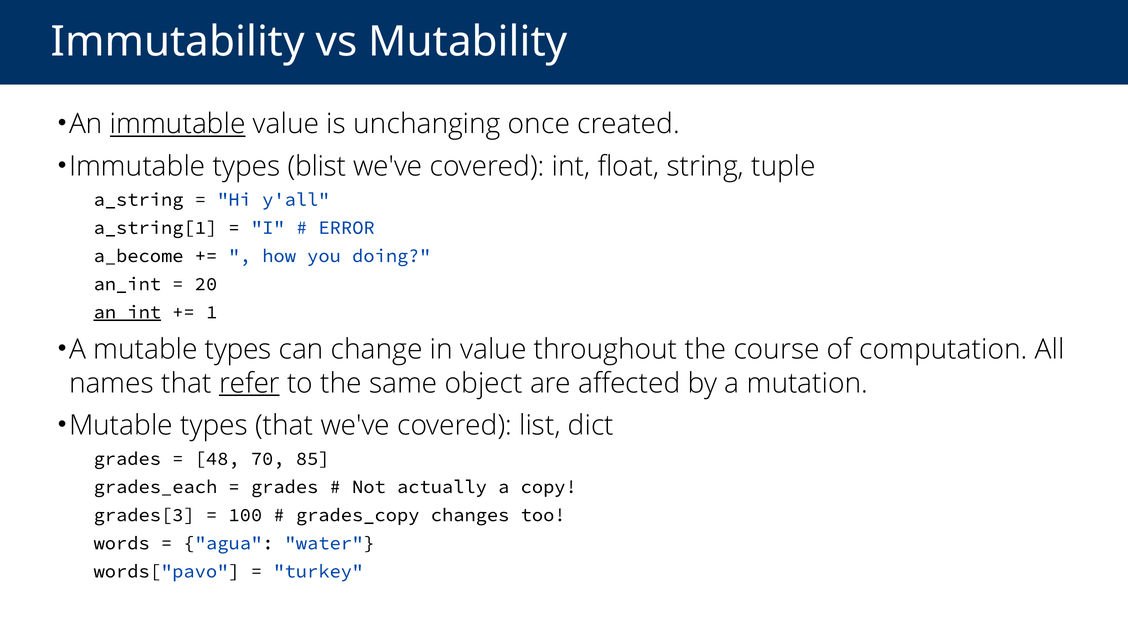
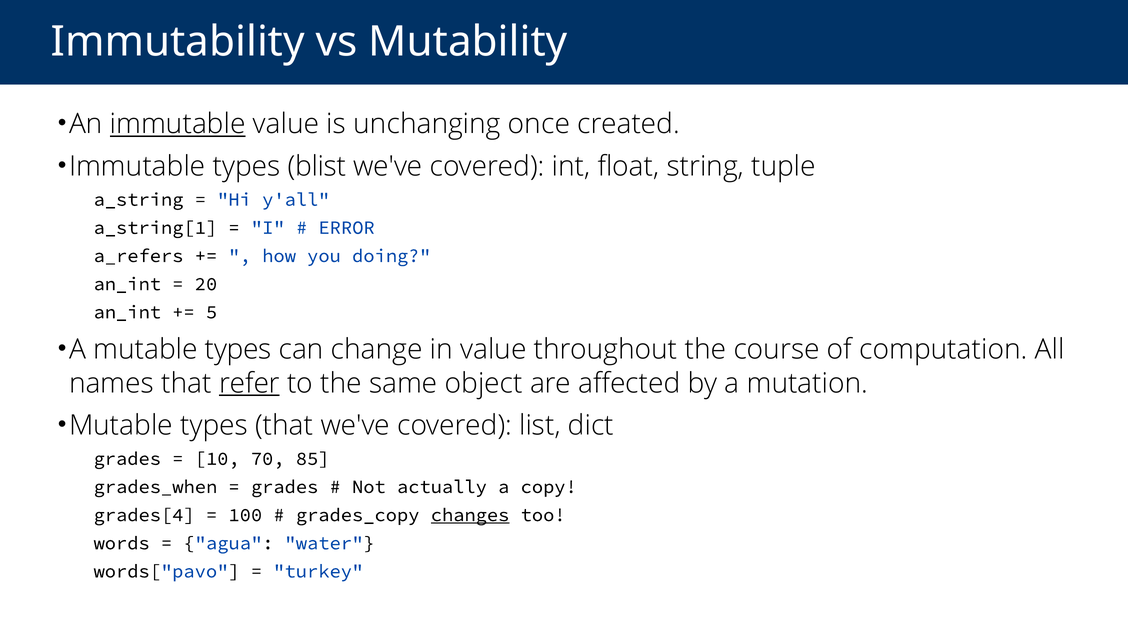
a_become: a_become -> a_refers
an_int at (127, 312) underline: present -> none
1: 1 -> 5
48: 48 -> 10
grades_each: grades_each -> grades_when
grades[3: grades[3 -> grades[4
changes underline: none -> present
